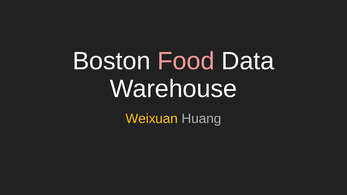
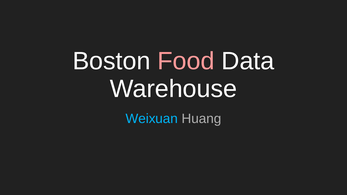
Weixuan colour: yellow -> light blue
